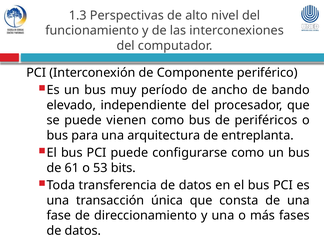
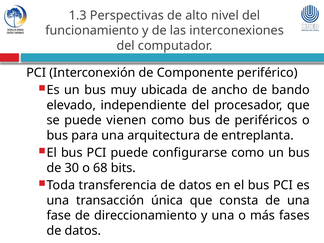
período: período -> ubicada
61: 61 -> 30
53: 53 -> 68
